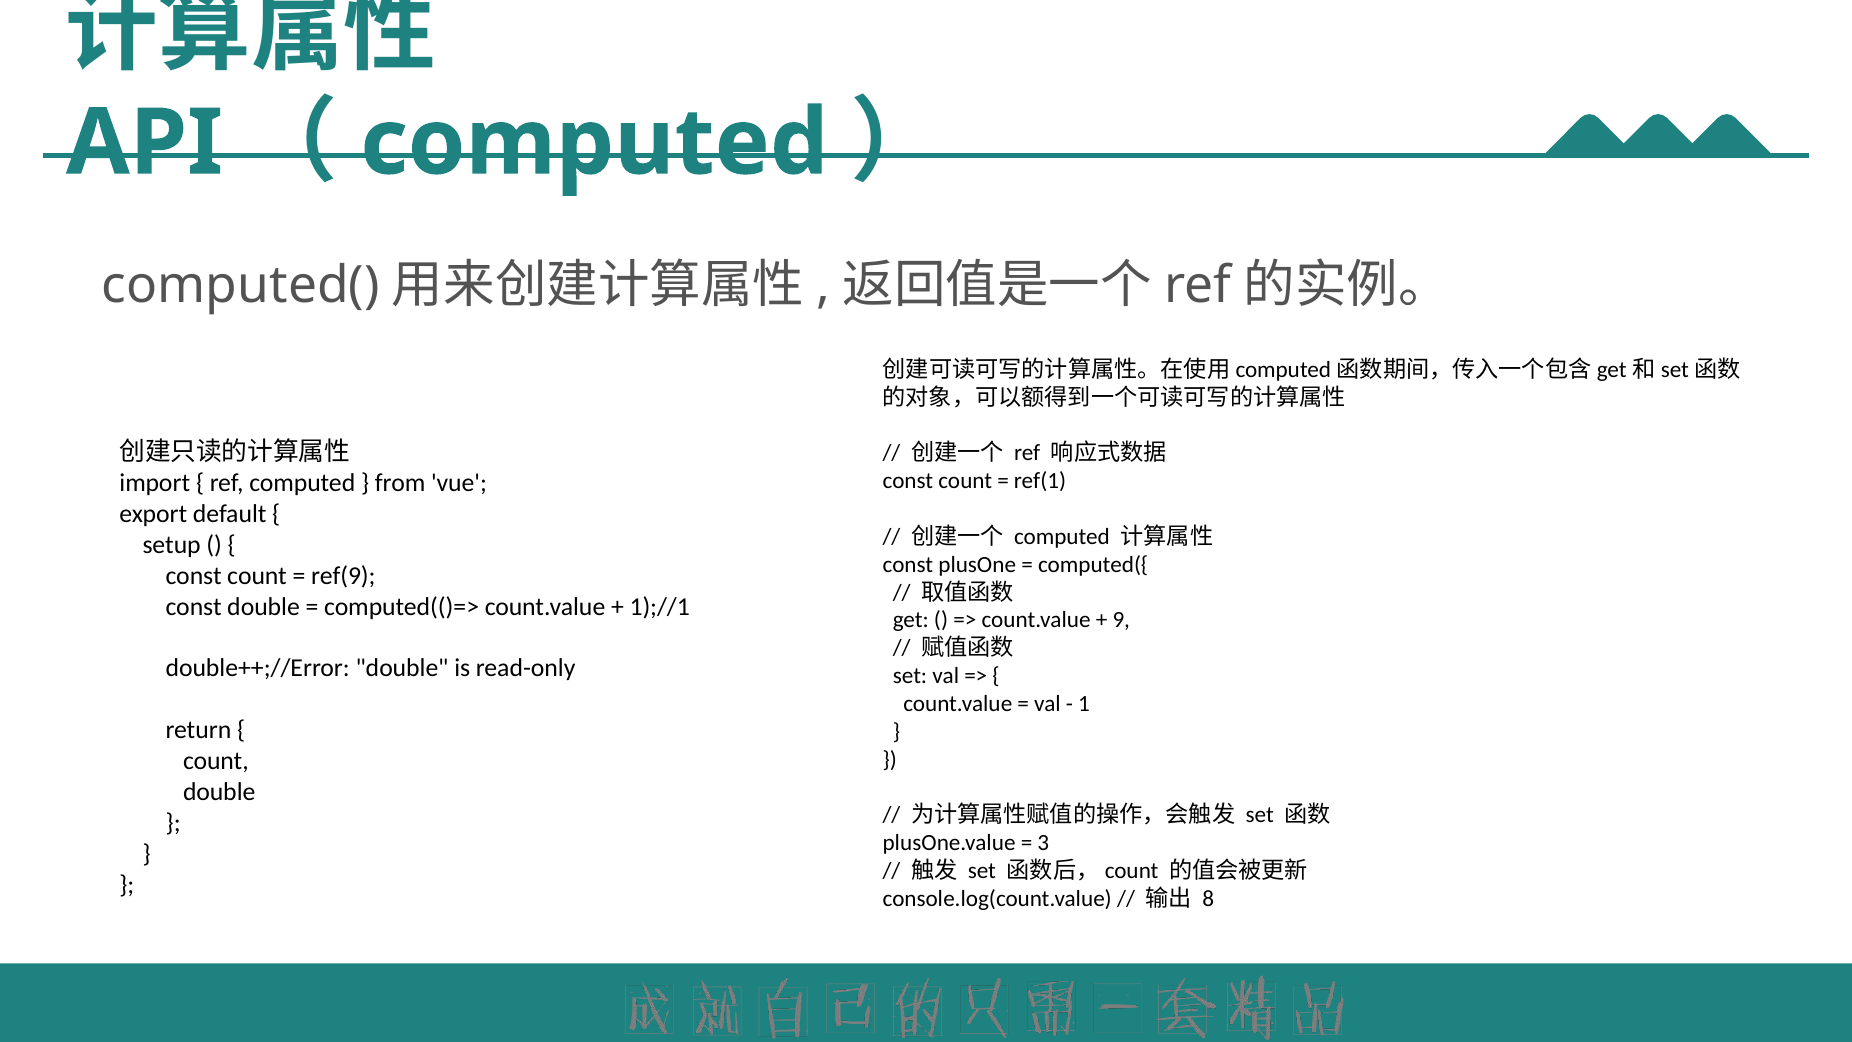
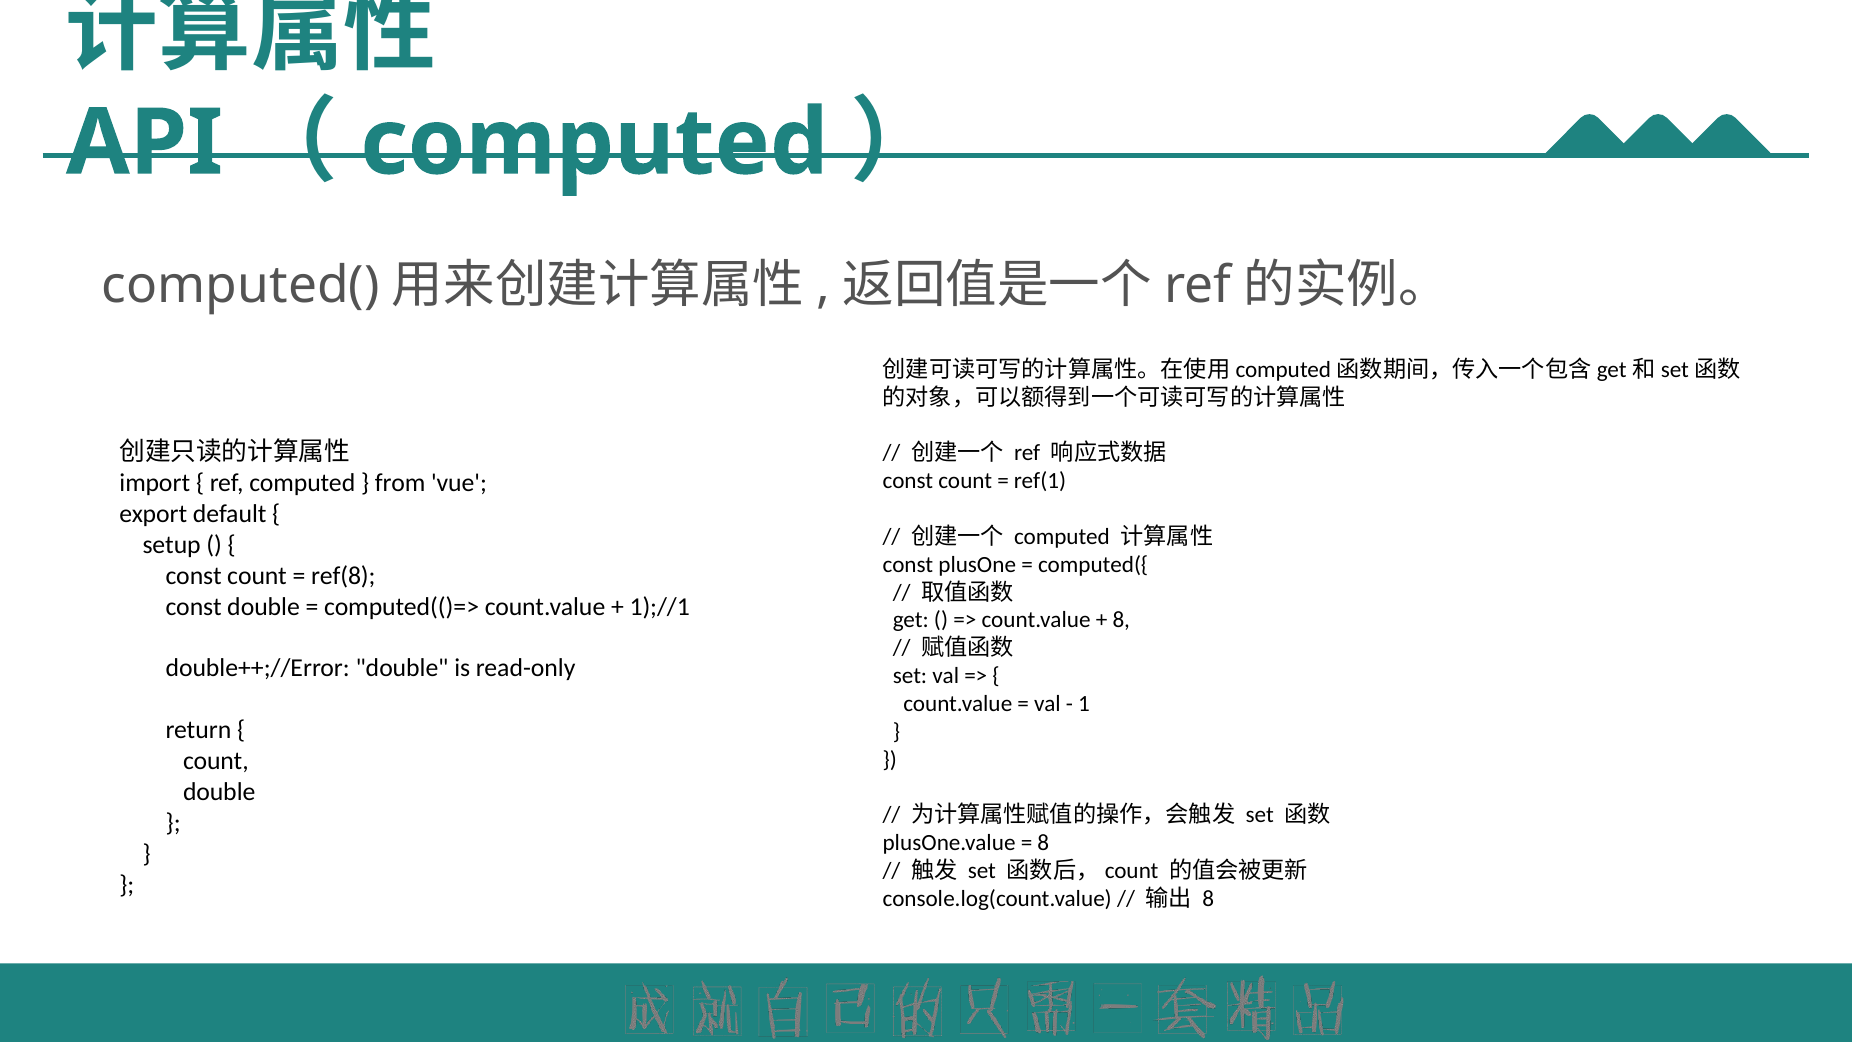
ref(9: ref(9 -> ref(8
9 at (1121, 620): 9 -> 8
3 at (1043, 843): 3 -> 8
